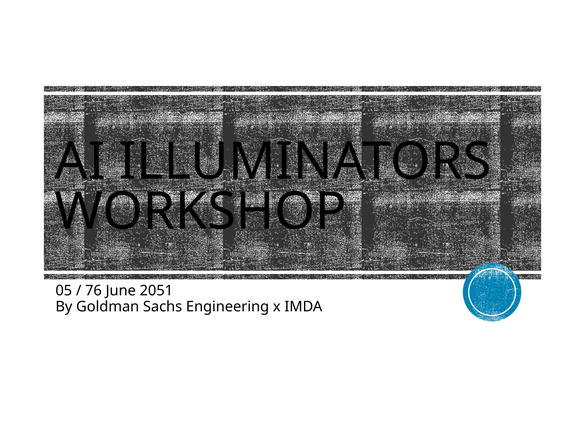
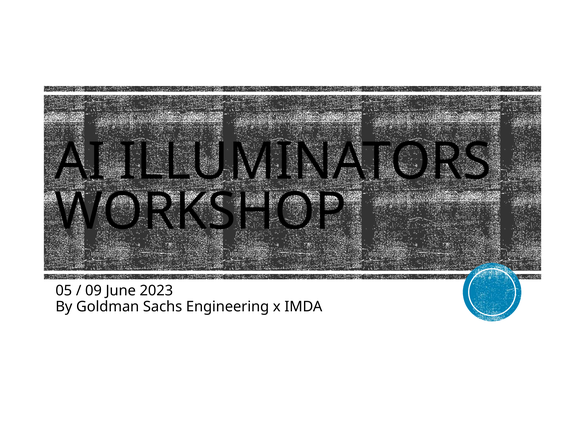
76: 76 -> 09
2051: 2051 -> 2023
